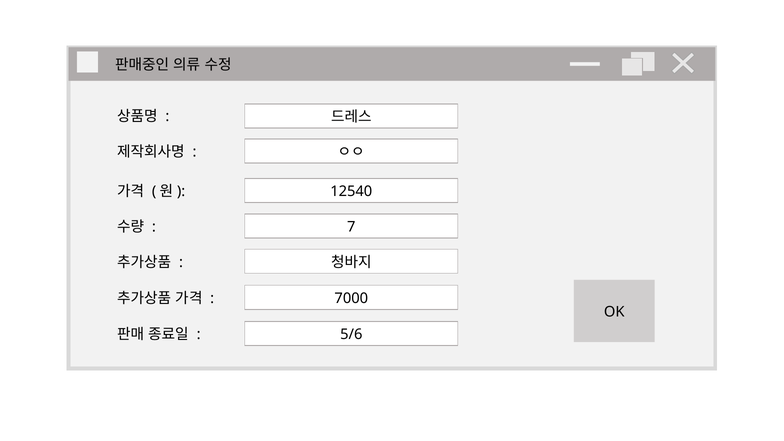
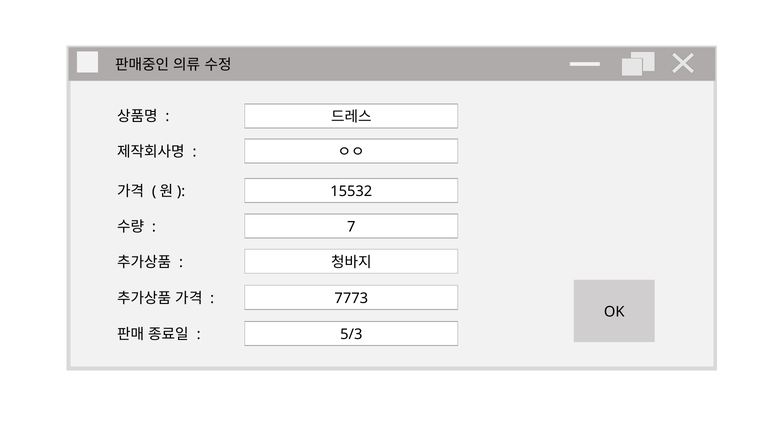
12540: 12540 -> 15532
7000: 7000 -> 7773
5/6: 5/6 -> 5/3
